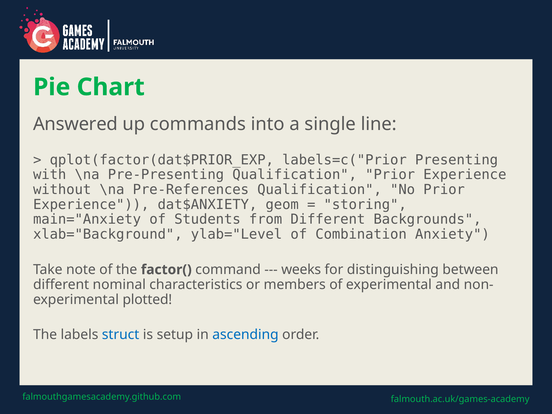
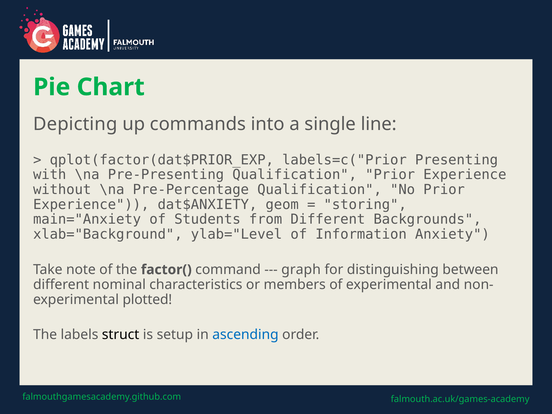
Answered: Answered -> Depicting
Pre-References: Pre-References -> Pre-Percentage
Combination: Combination -> Information
weeks: weeks -> graph
struct colour: blue -> black
